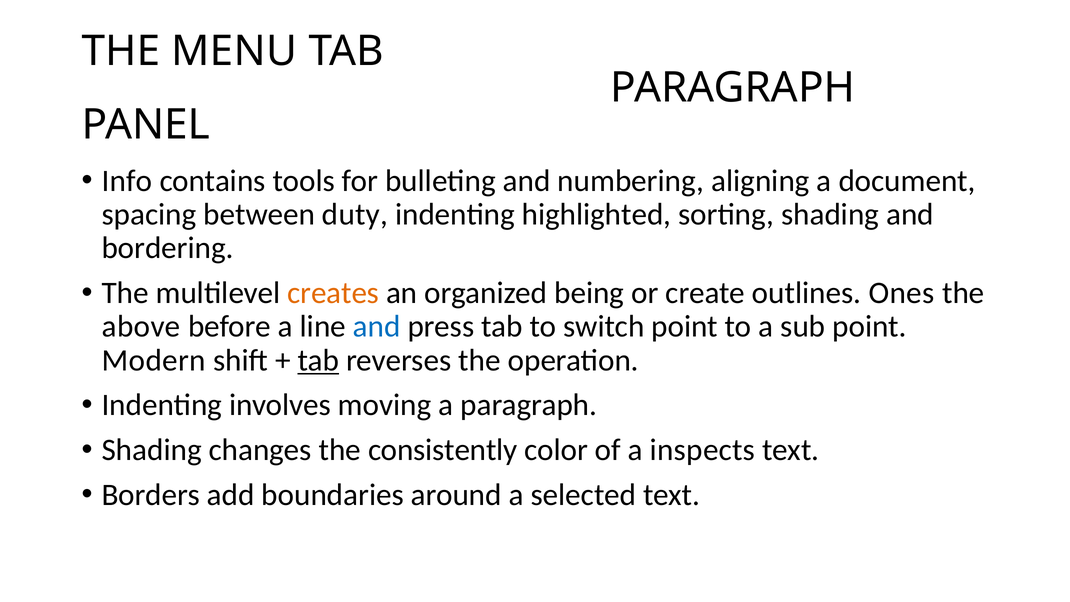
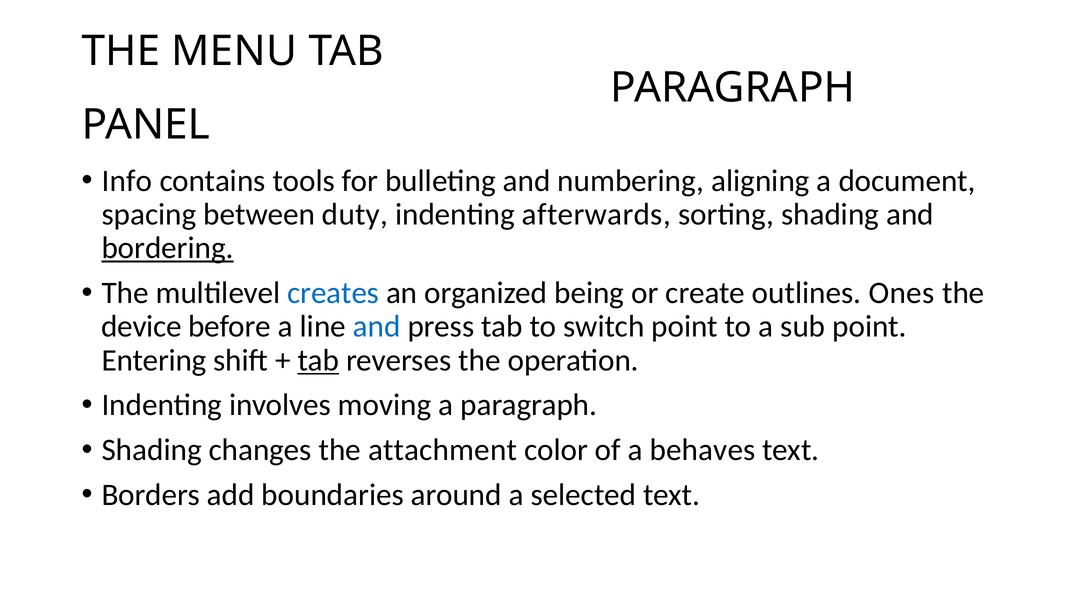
highlighted: highlighted -> afterwards
bordering underline: none -> present
creates colour: orange -> blue
above: above -> device
Modern: Modern -> Entering
consistently: consistently -> attachment
inspects: inspects -> behaves
